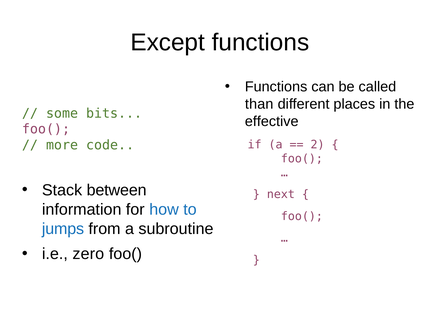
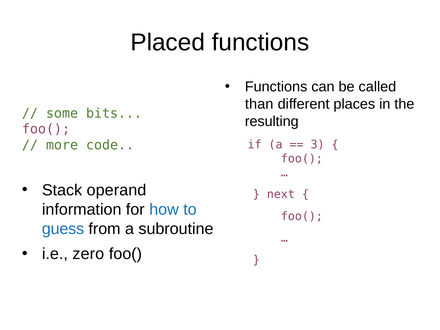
Except: Except -> Placed
effective: effective -> resulting
2: 2 -> 3
between: between -> operand
jumps: jumps -> guess
